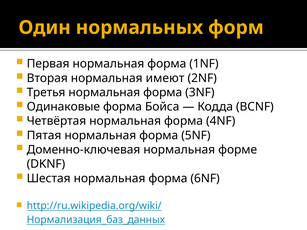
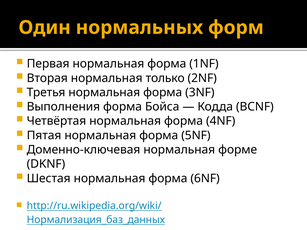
имеют: имеют -> только
Одинаковые: Одинаковые -> Выполнения
